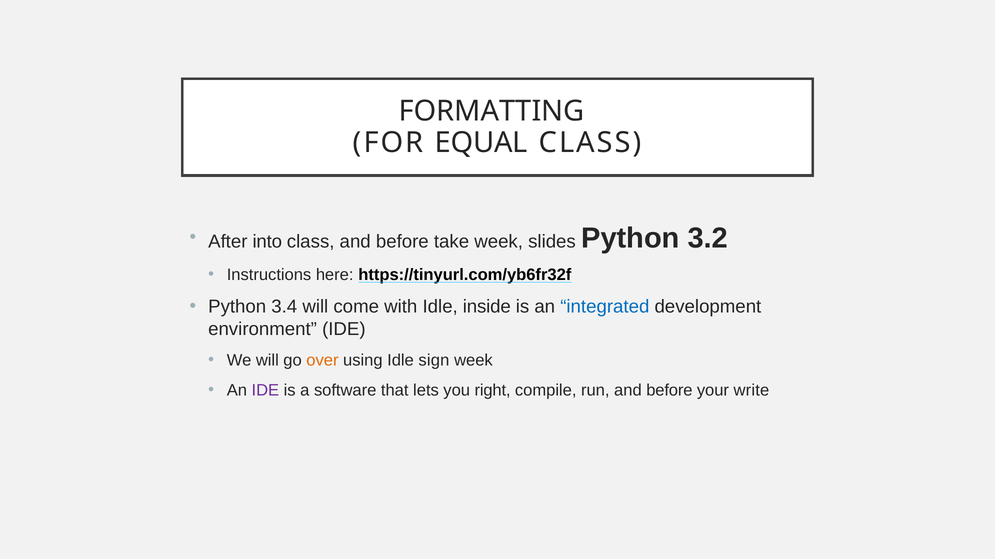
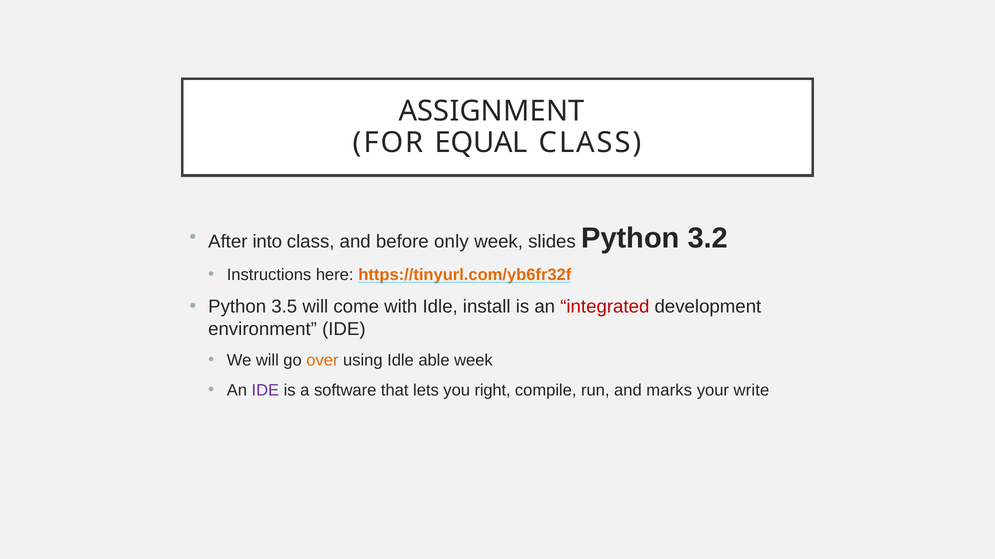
FORMATTING: FORMATTING -> ASSIGNMENT
take: take -> only
https://tinyurl.com/yb6fr32f colour: black -> orange
3.4: 3.4 -> 3.5
inside: inside -> install
integrated colour: blue -> red
sign: sign -> able
run and before: before -> marks
